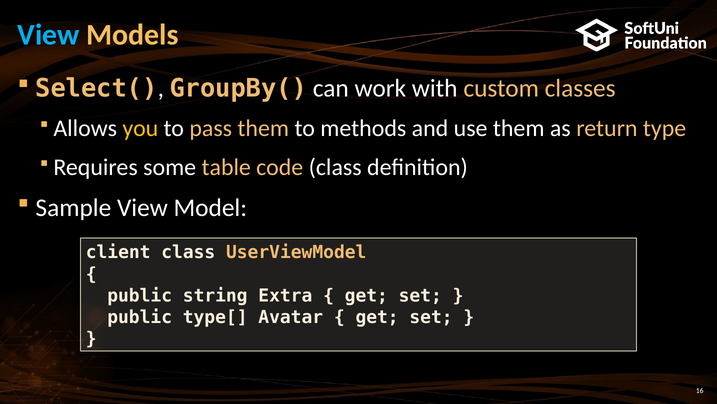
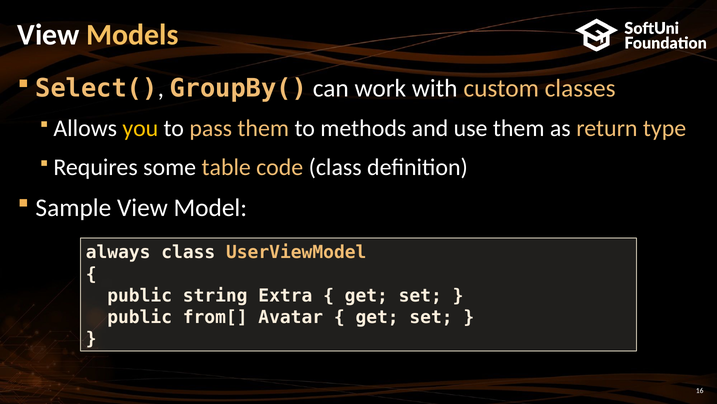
View at (48, 35) colour: light blue -> white
client: client -> always
type[: type[ -> from[
